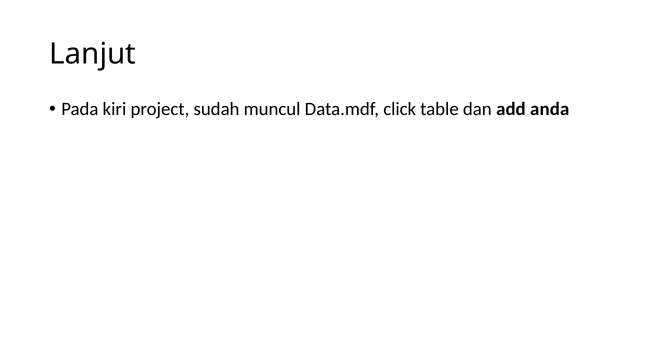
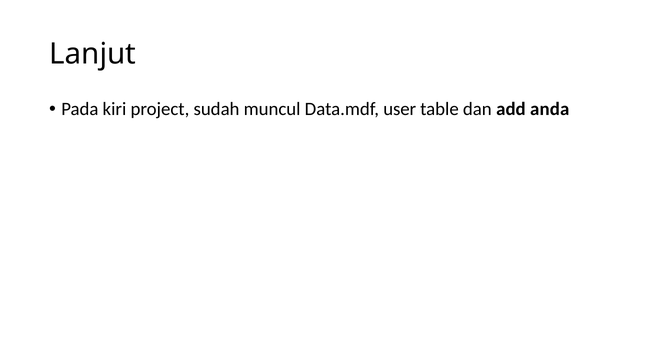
click: click -> user
